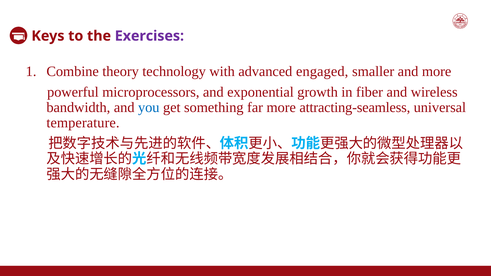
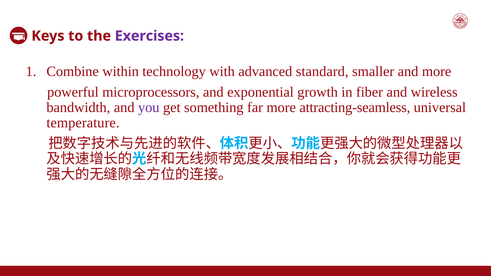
theory: theory -> within
engaged: engaged -> standard
you colour: blue -> purple
